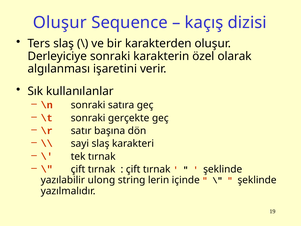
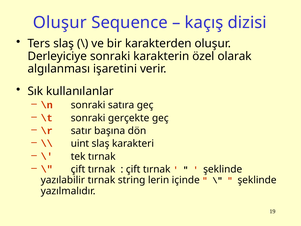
sayi: sayi -> uint
yazılabilir ulong: ulong -> tırnak
